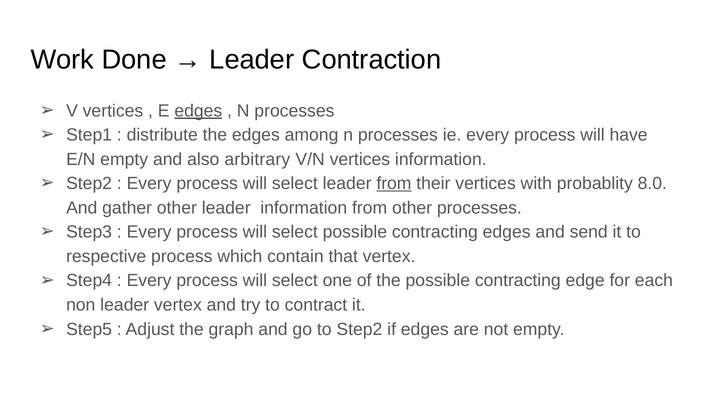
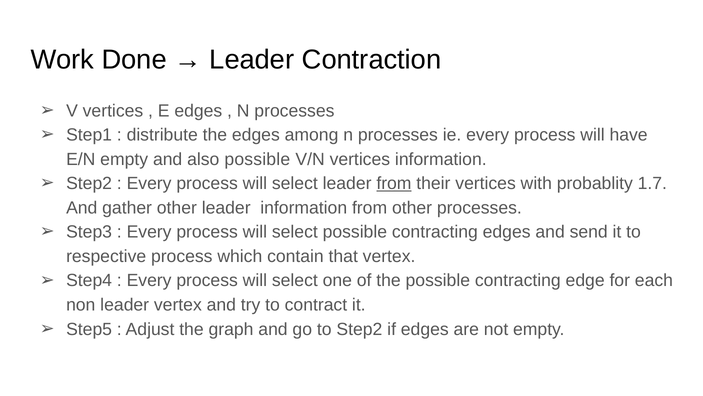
edges at (198, 111) underline: present -> none
also arbitrary: arbitrary -> possible
8.0: 8.0 -> 1.7
